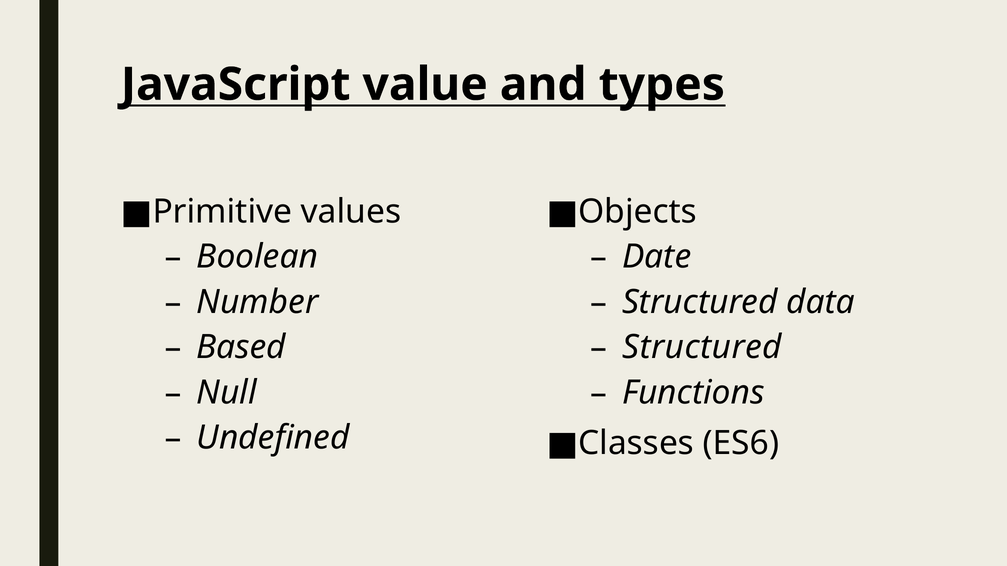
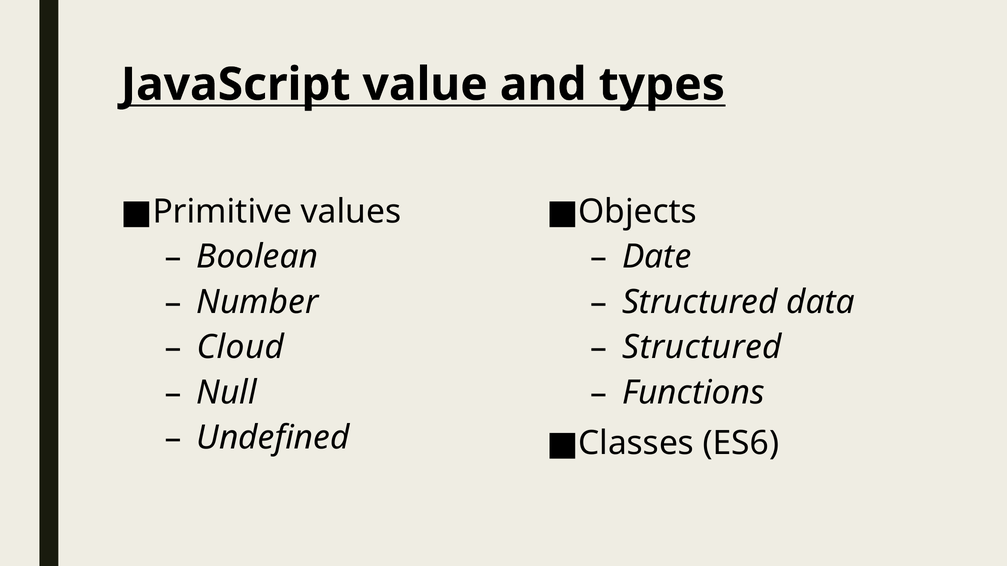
Based: Based -> Cloud
